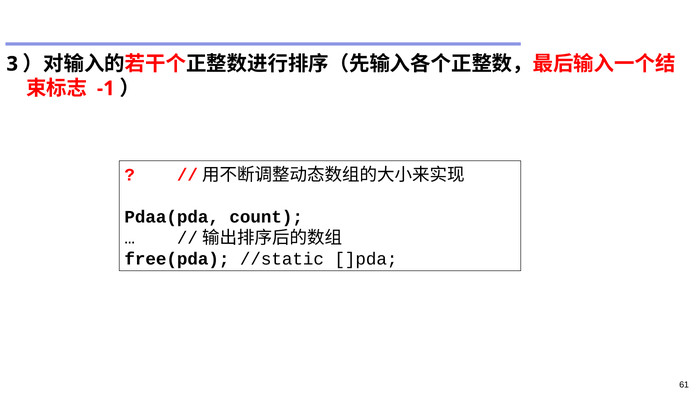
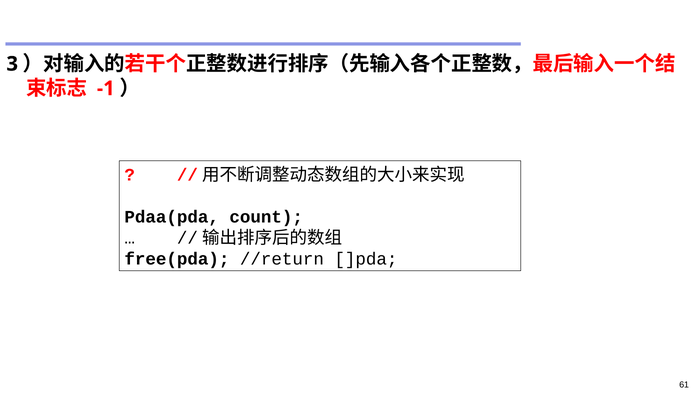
//static: //static -> //return
